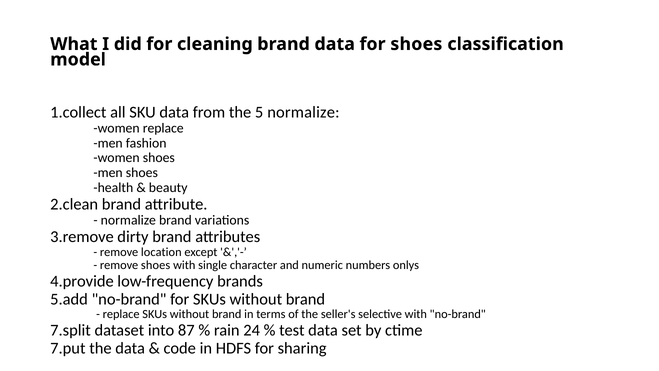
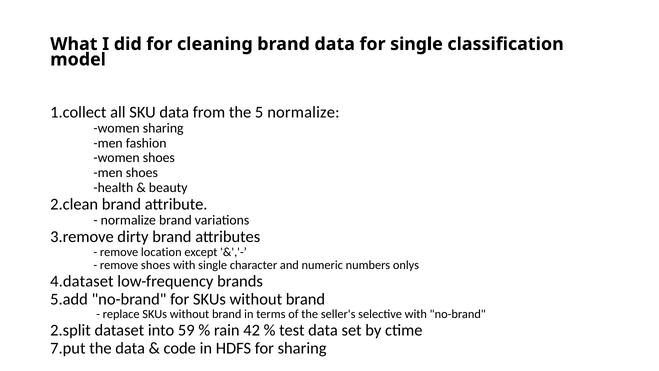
for shoes: shoes -> single
women replace: replace -> sharing
4.provide: 4.provide -> 4.dataset
7.split: 7.split -> 2.split
87: 87 -> 59
24: 24 -> 42
